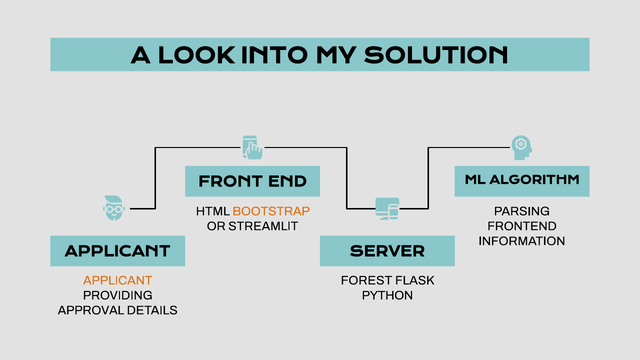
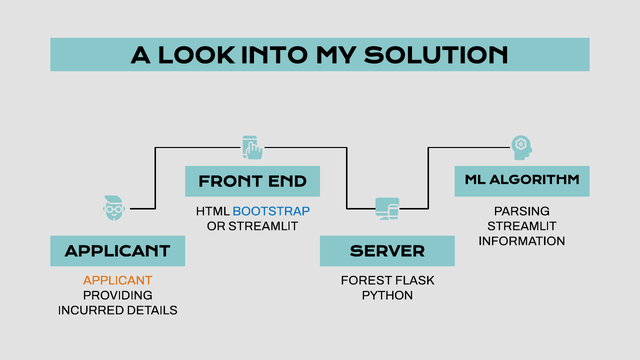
BOOTSTRAP colour: orange -> blue
FRONTEND at (522, 226): FRONTEND -> STREAMLIT
APPROVAL: APPROVAL -> INCURRED
